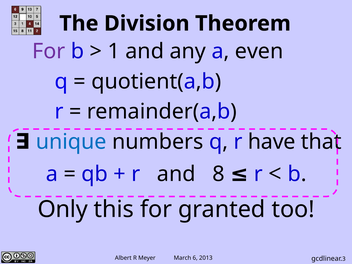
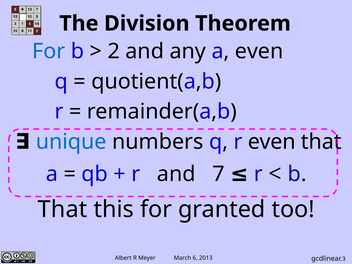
For at (49, 51) colour: purple -> blue
1: 1 -> 2
r have: have -> even
8: 8 -> 7
Only at (63, 209): Only -> That
